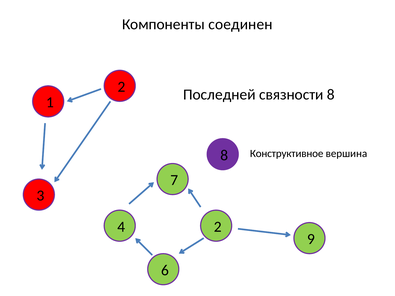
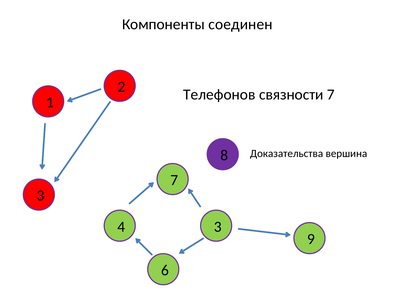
Последней: Последней -> Телефонов
связности 8: 8 -> 7
Конструктивное: Конструктивное -> Доказательства
4 2: 2 -> 3
